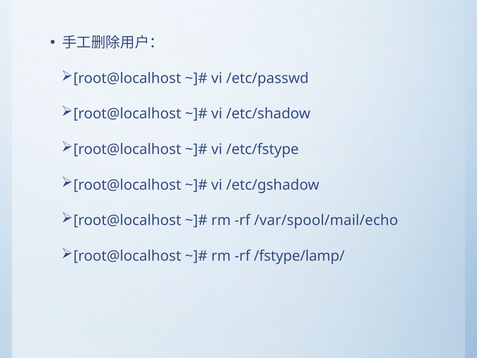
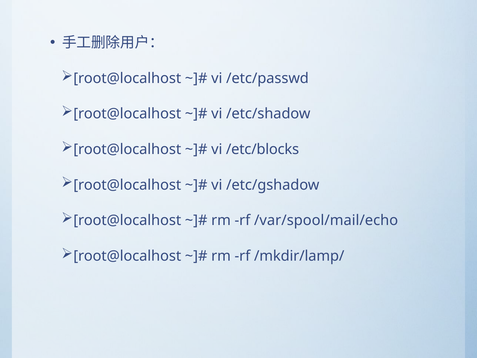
/etc/fstype: /etc/fstype -> /etc/blocks
/fstype/lamp/: /fstype/lamp/ -> /mkdir/lamp/
